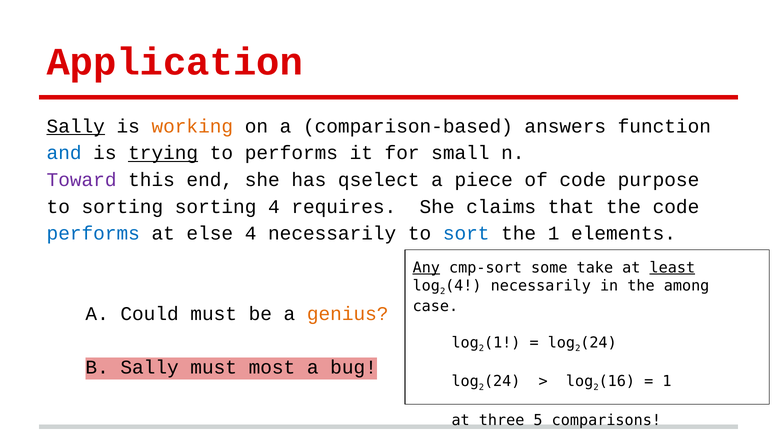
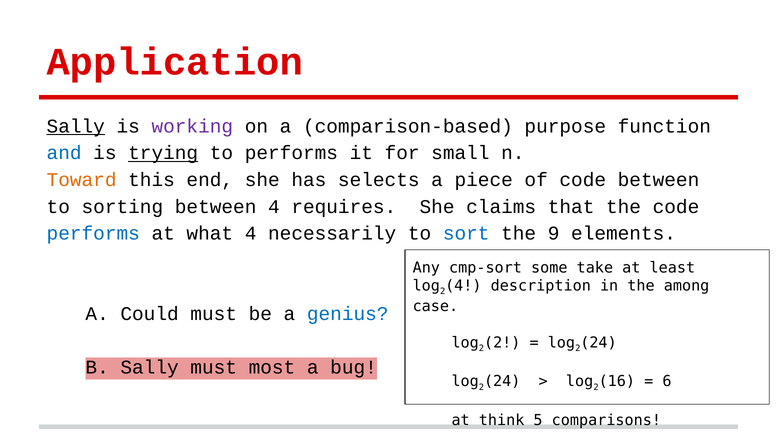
working colour: orange -> purple
answers: answers -> purpose
Toward colour: purple -> orange
qselect: qselect -> selects
code purpose: purpose -> between
sorting sorting: sorting -> between
else: else -> what
the 1: 1 -> 9
Any underline: present -> none
least underline: present -> none
necessarily at (541, 286): necessarily -> description
genius colour: orange -> blue
1 at (502, 343): 1 -> 2
1 at (667, 381): 1 -> 6
three: three -> think
